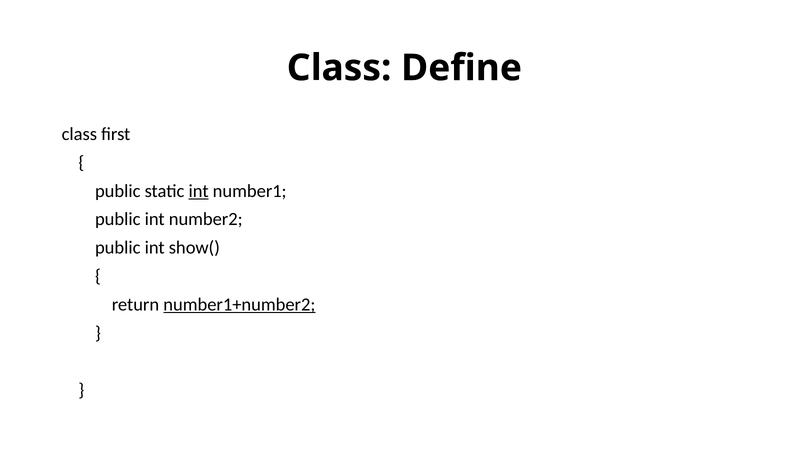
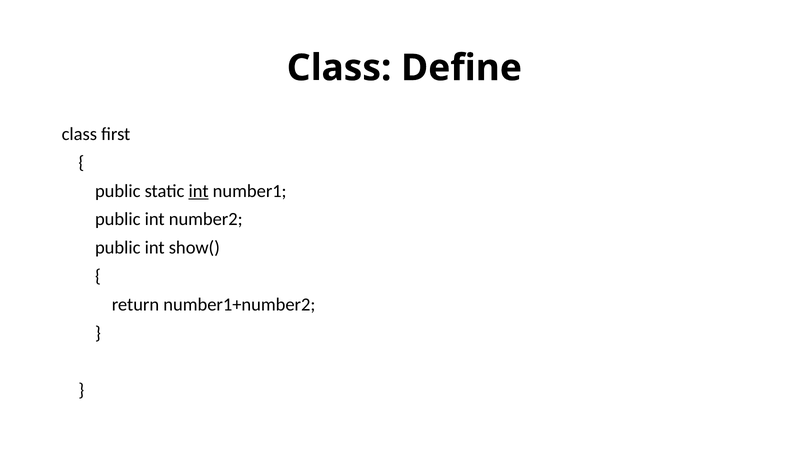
number1+number2 underline: present -> none
